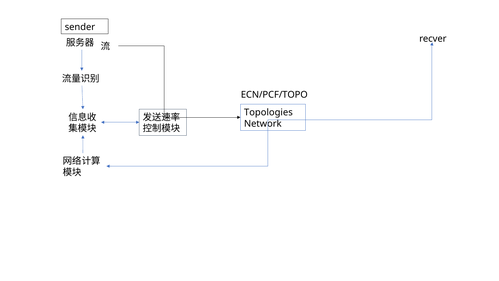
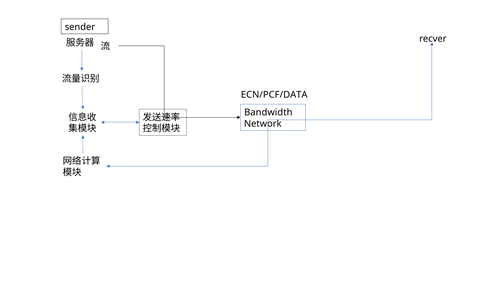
ECN/PCF/TOPO: ECN/PCF/TOPO -> ECN/PCF/DATA
Topologies: Topologies -> Bandwidth
